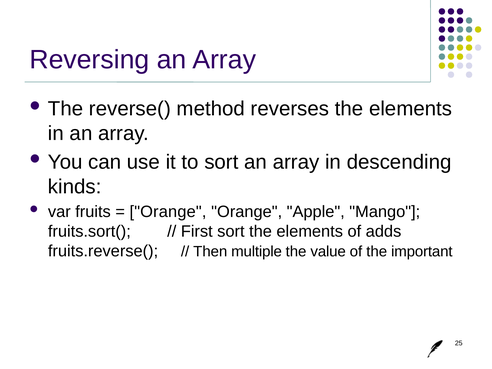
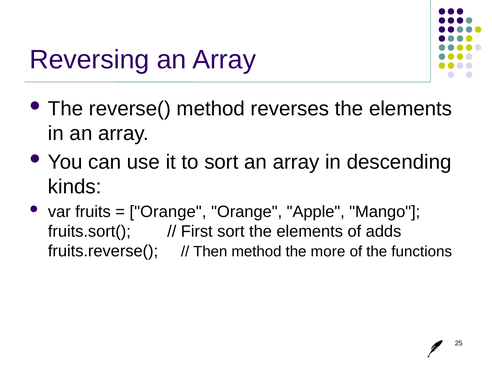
Then multiple: multiple -> method
value: value -> more
important: important -> functions
